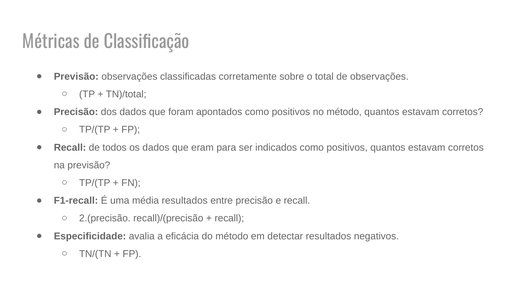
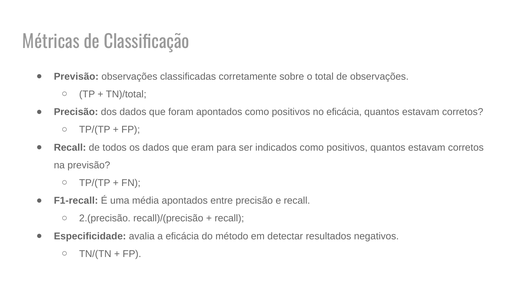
no método: método -> eficácia
média resultados: resultados -> apontados
